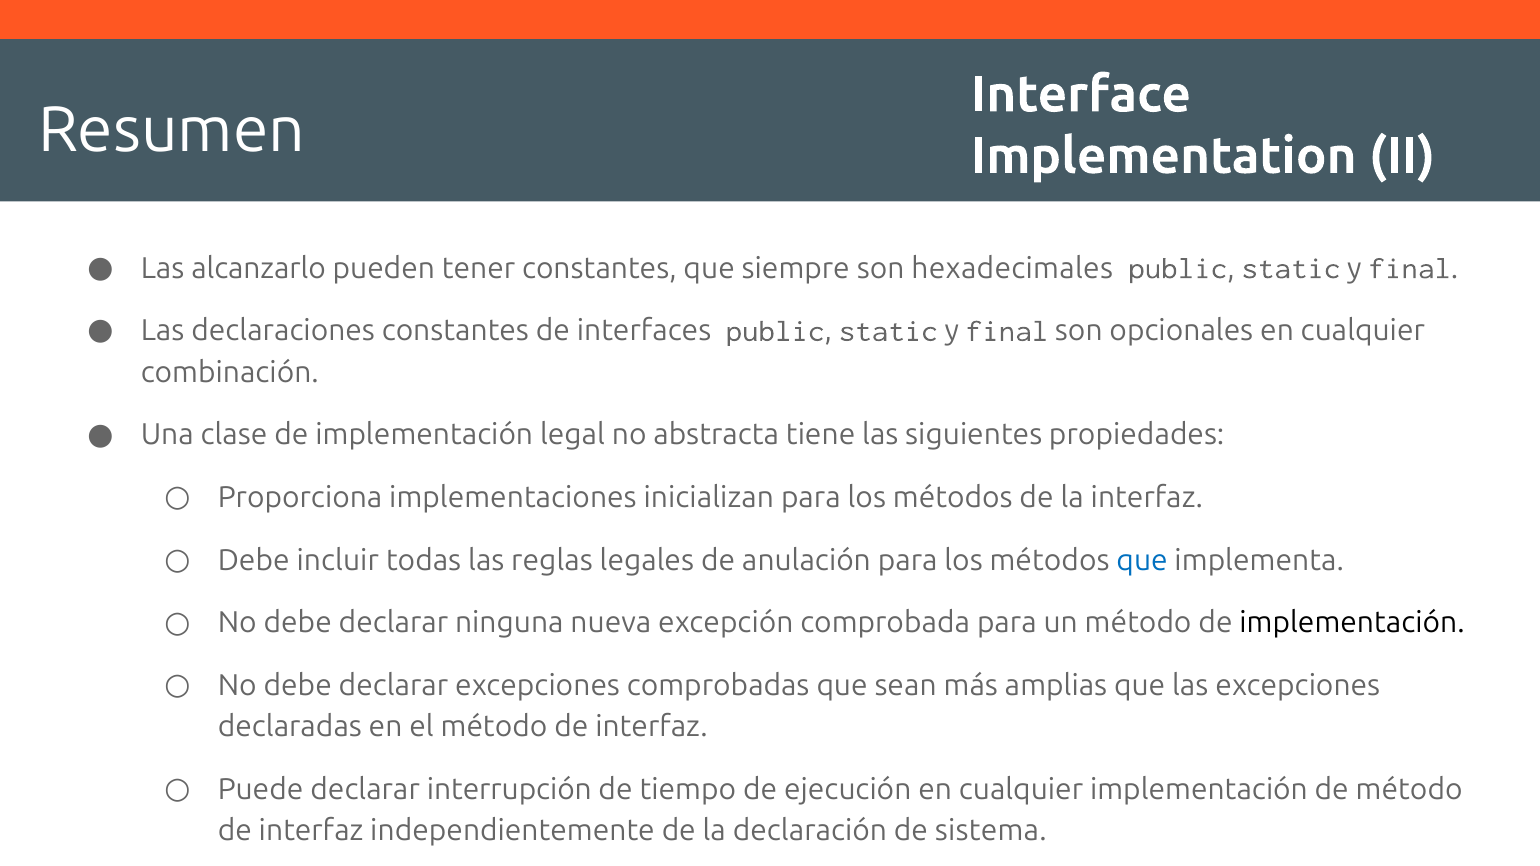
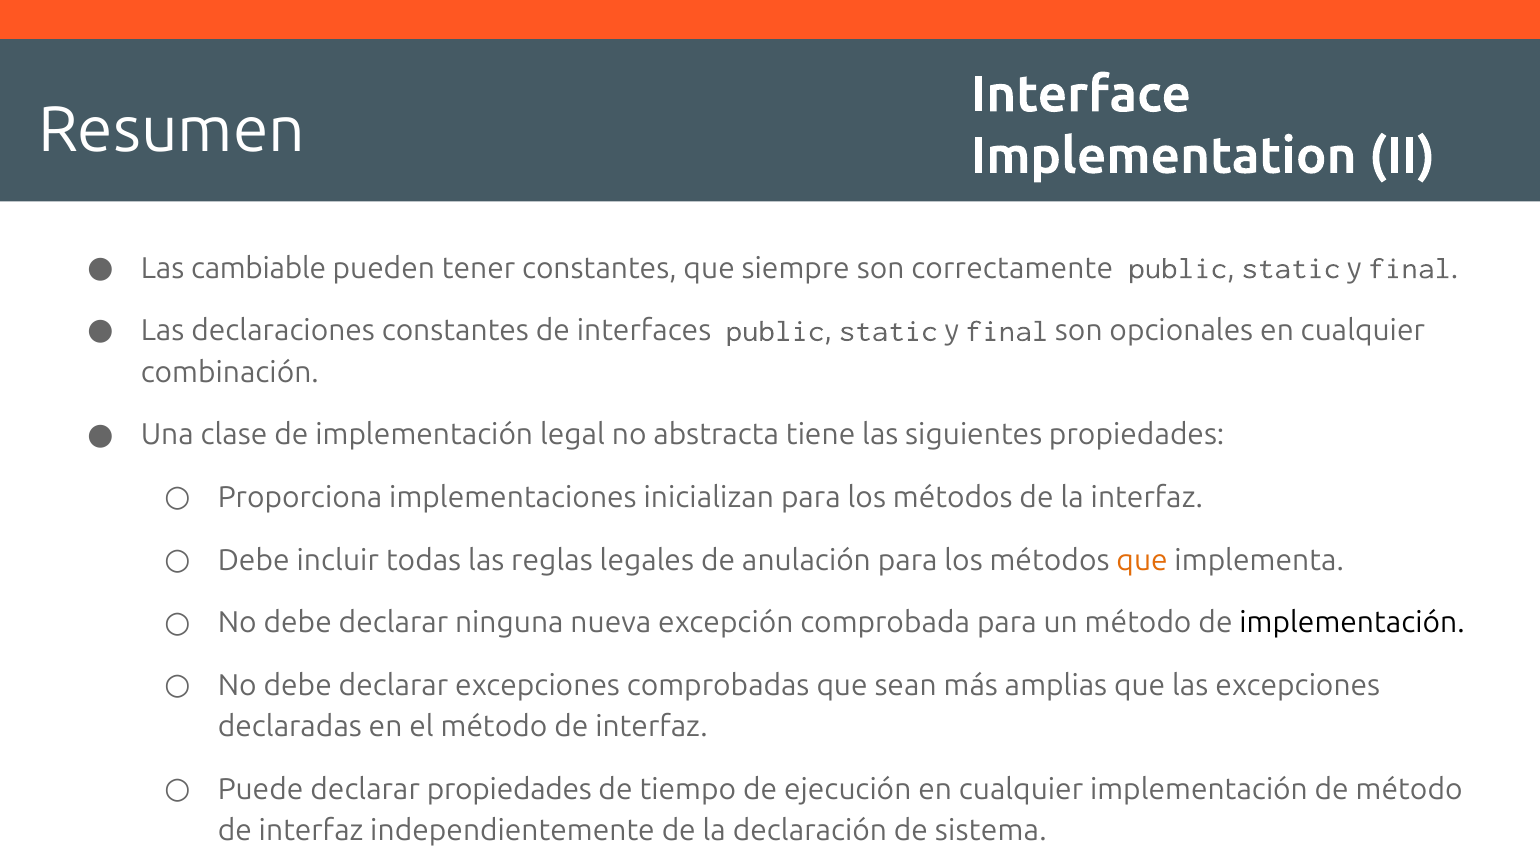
alcanzarlo: alcanzarlo -> cambiable
hexadecimales: hexadecimales -> correctamente
que at (1142, 560) colour: blue -> orange
declarar interrupción: interrupción -> propiedades
